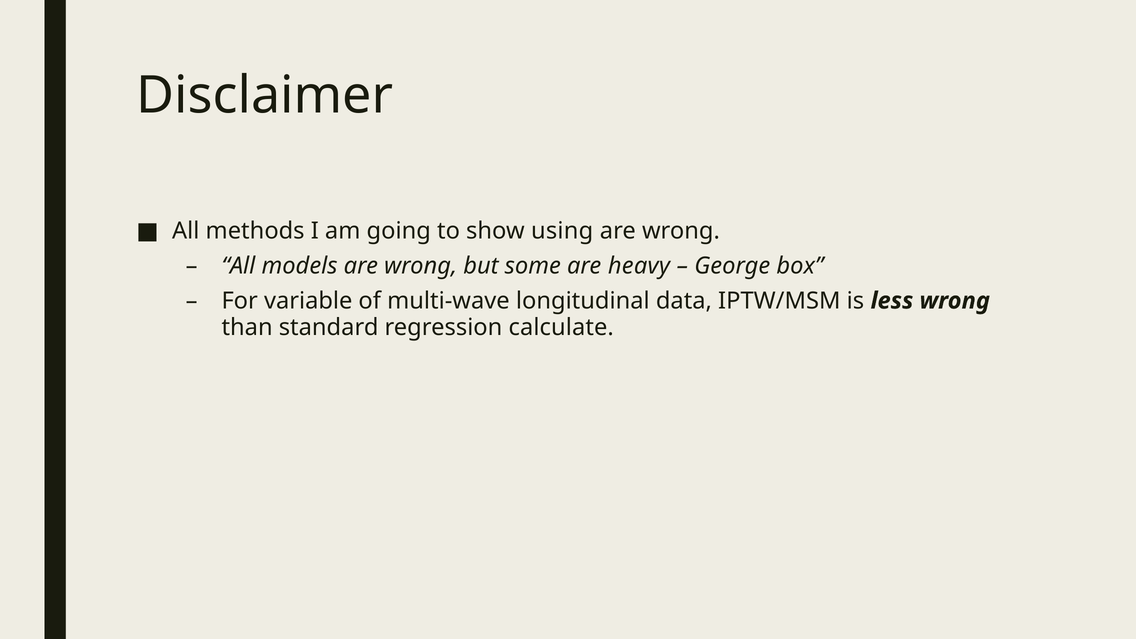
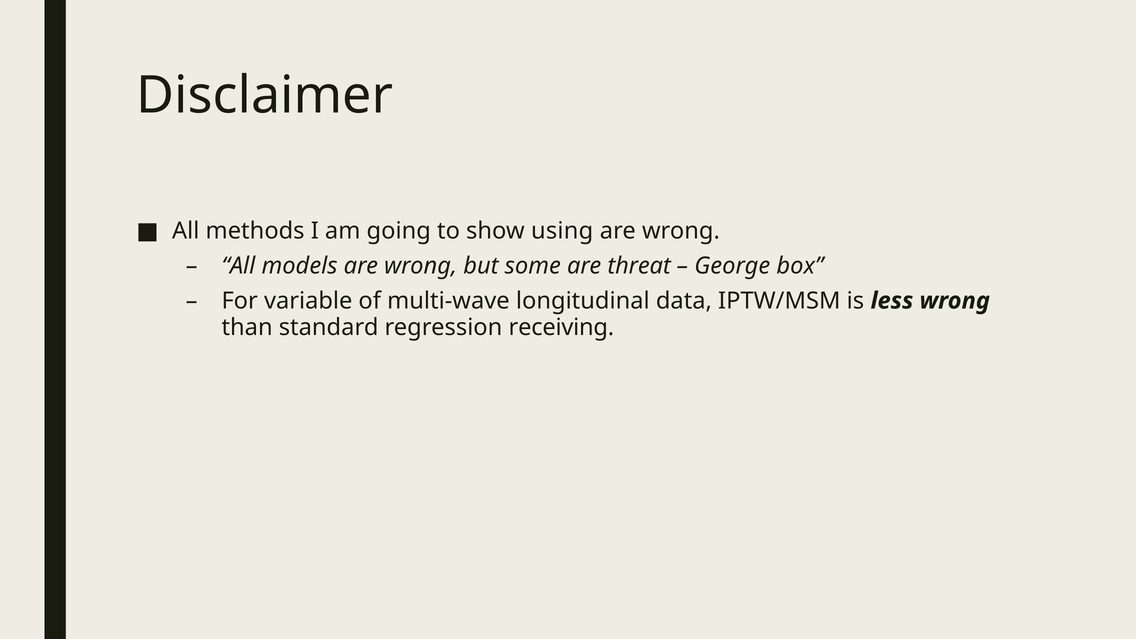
heavy: heavy -> threat
calculate: calculate -> receiving
